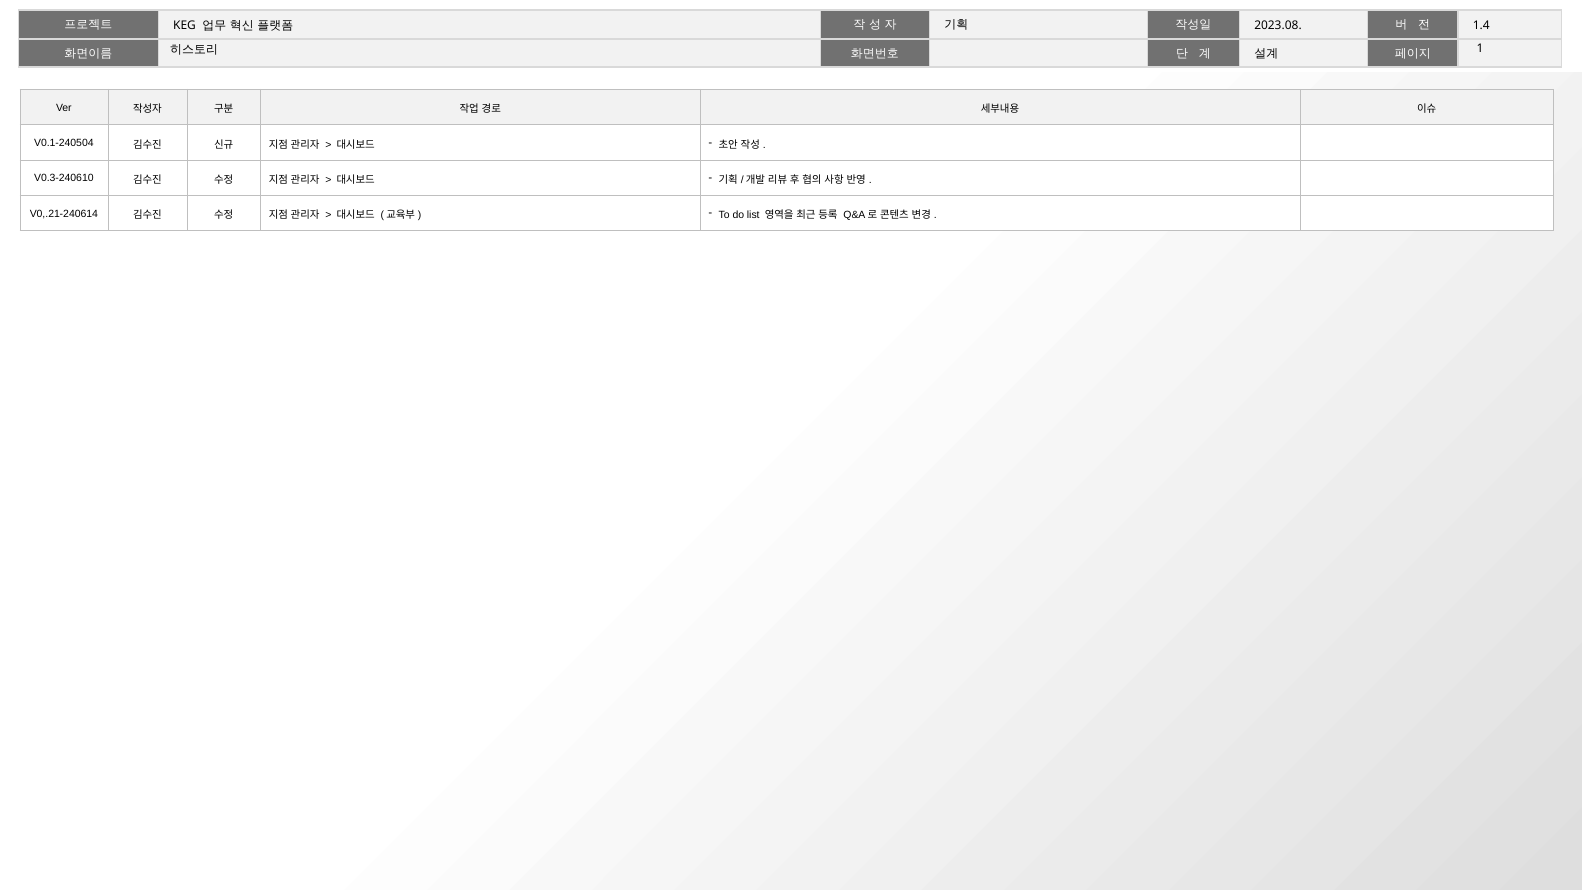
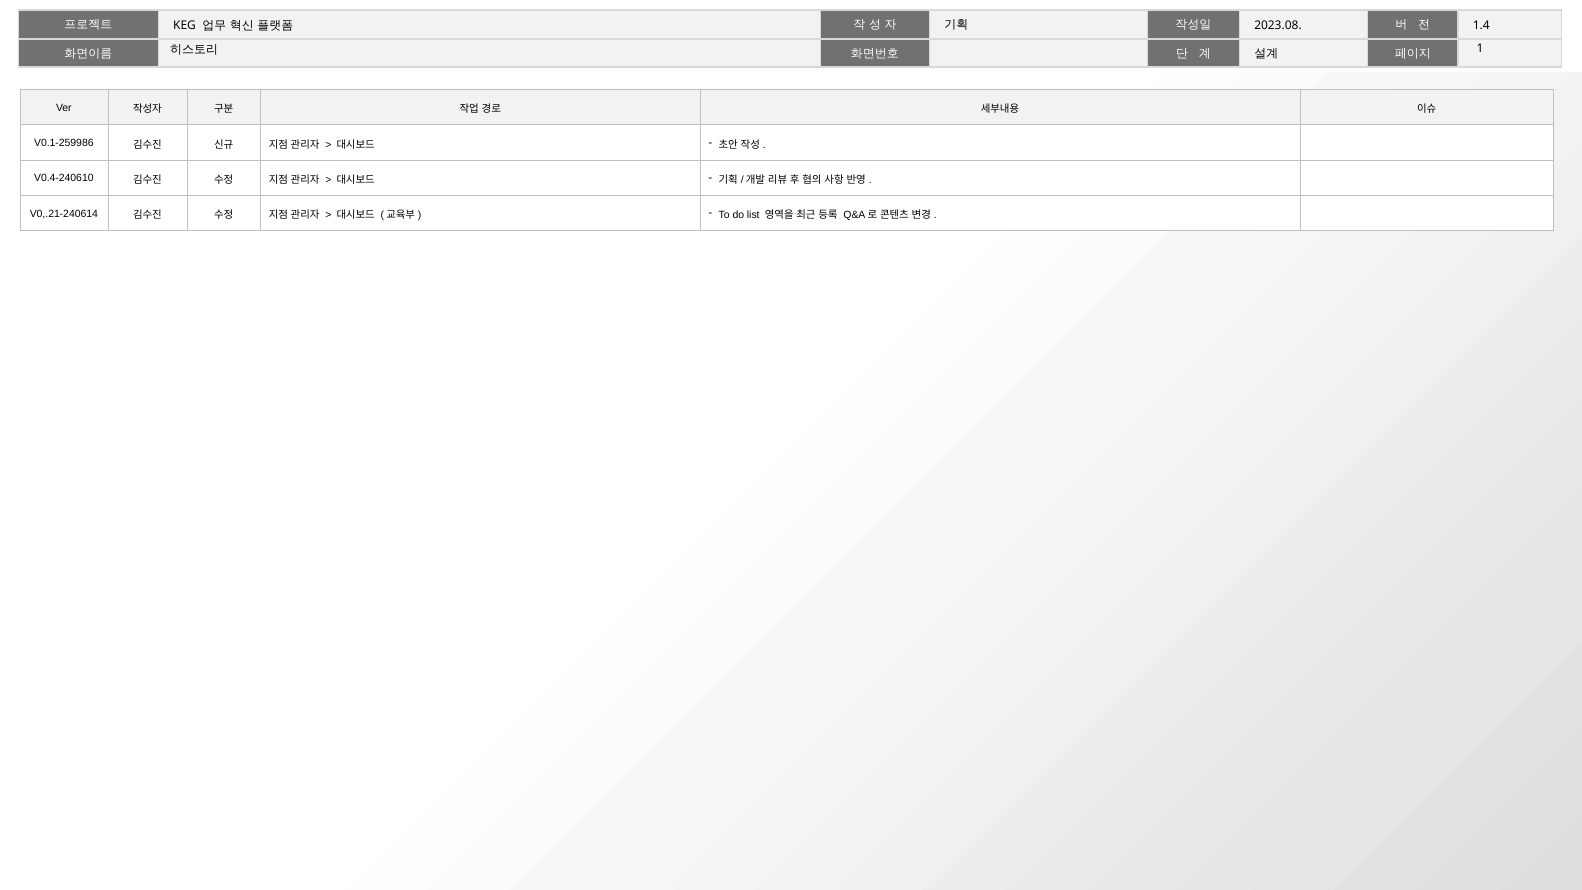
V0.1-240504: V0.1-240504 -> V0.1-259986
V0.3-240610: V0.3-240610 -> V0.4-240610
